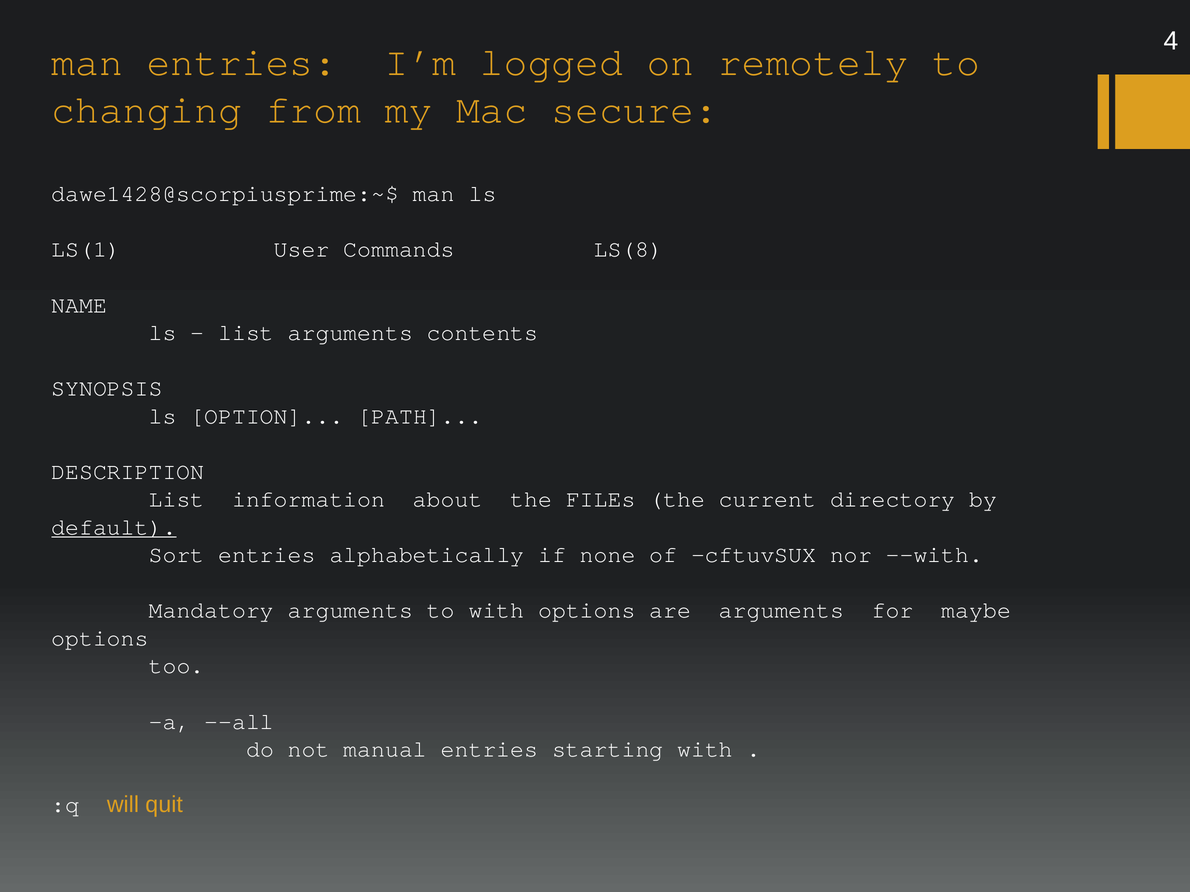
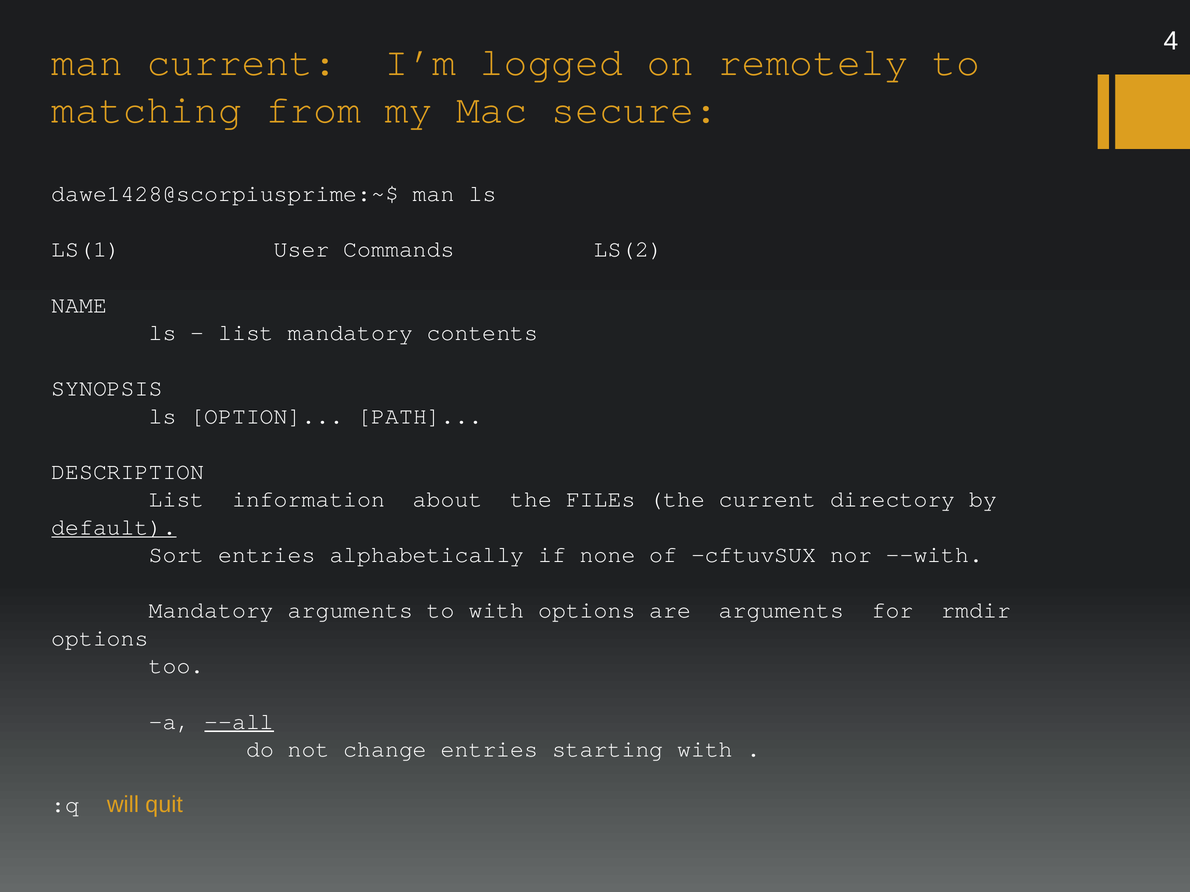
man entries: entries -> current
changing: changing -> matching
LS(8: LS(8 -> LS(2
list arguments: arguments -> mandatory
maybe: maybe -> rmdir
--all underline: none -> present
manual: manual -> change
